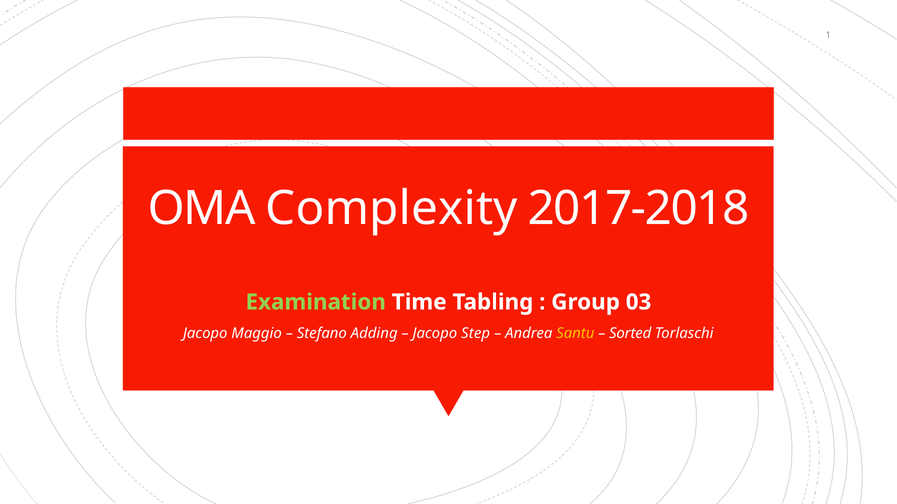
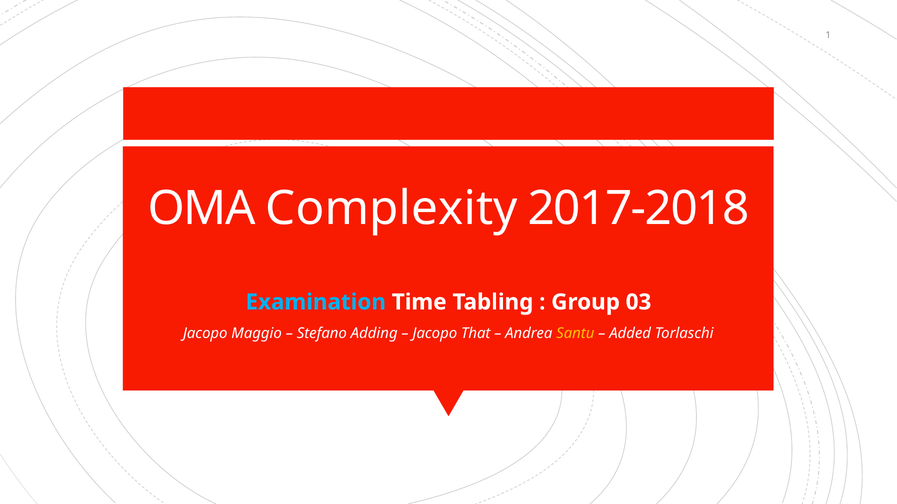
Examination colour: light green -> light blue
Step: Step -> That
Sorted: Sorted -> Added
